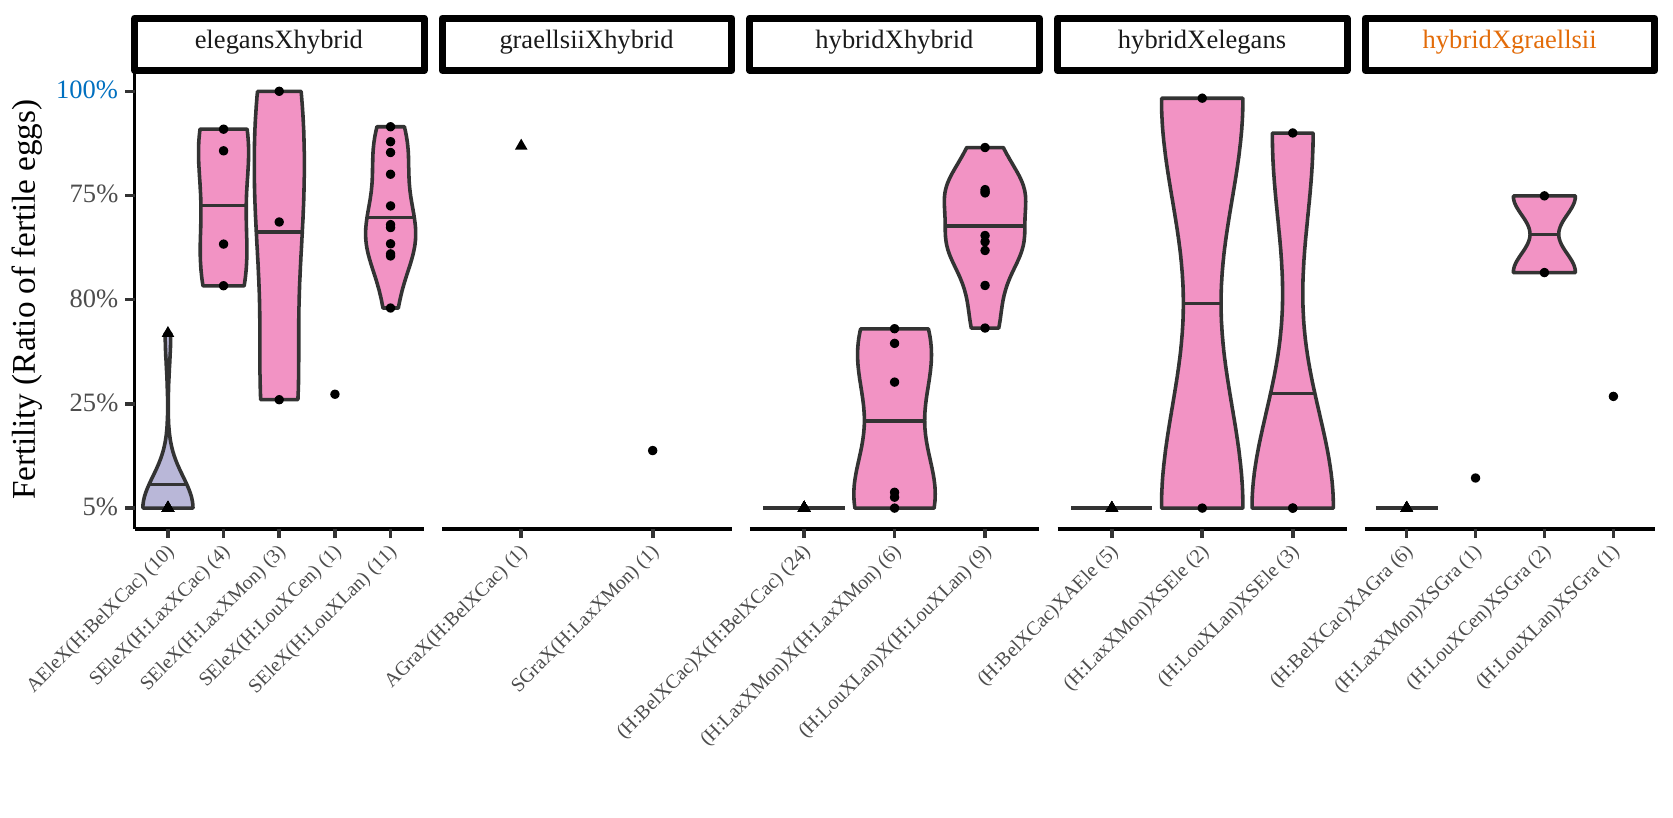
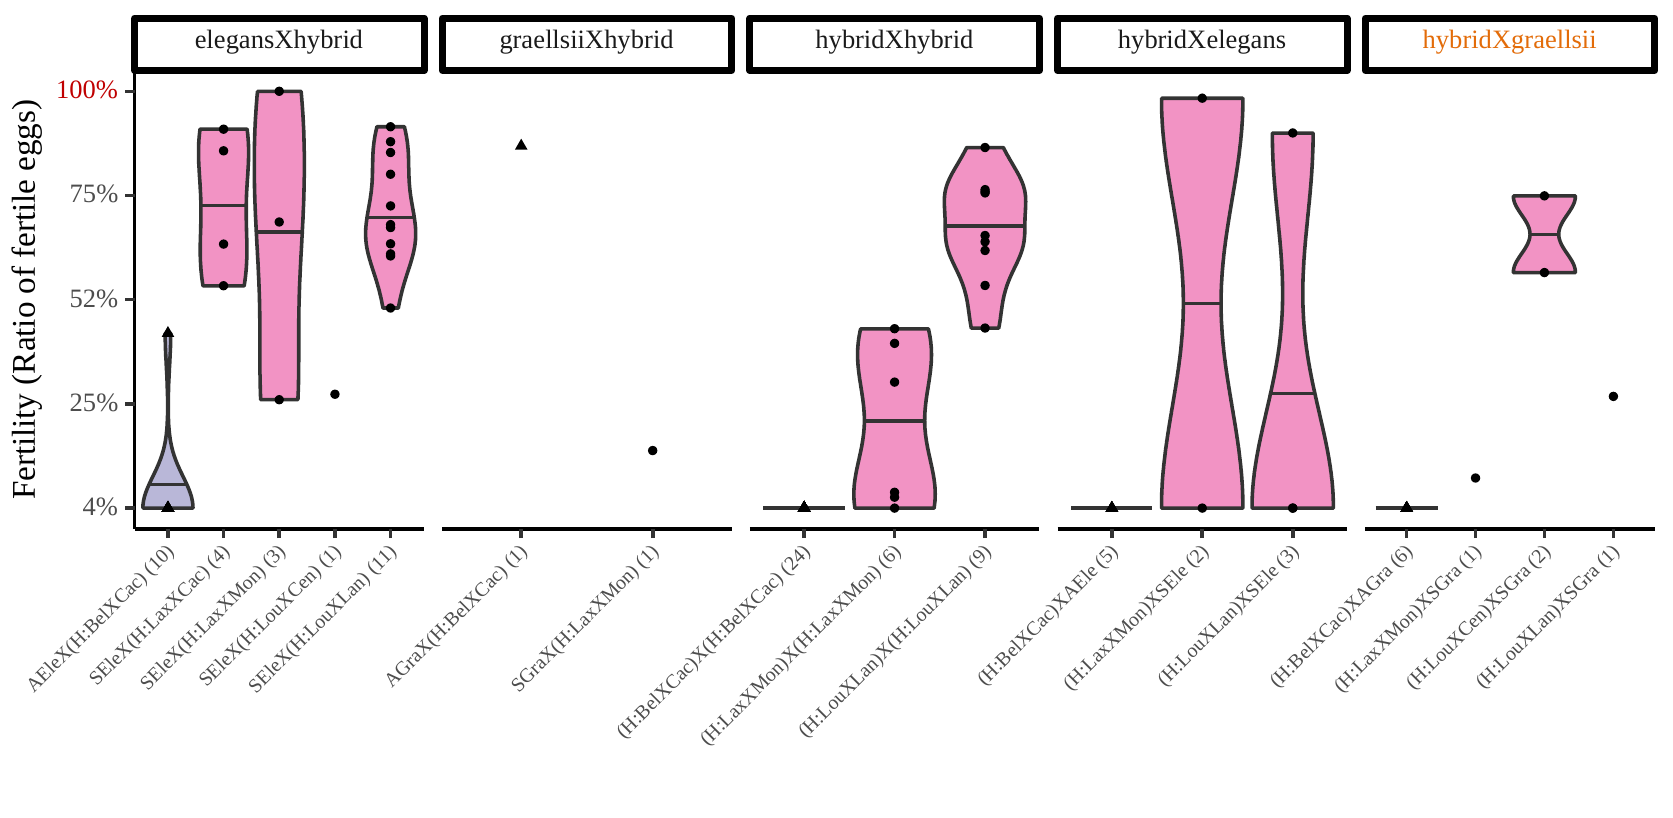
100% colour: blue -> red
80%: 80% -> 52%
5%: 5% -> 4%
